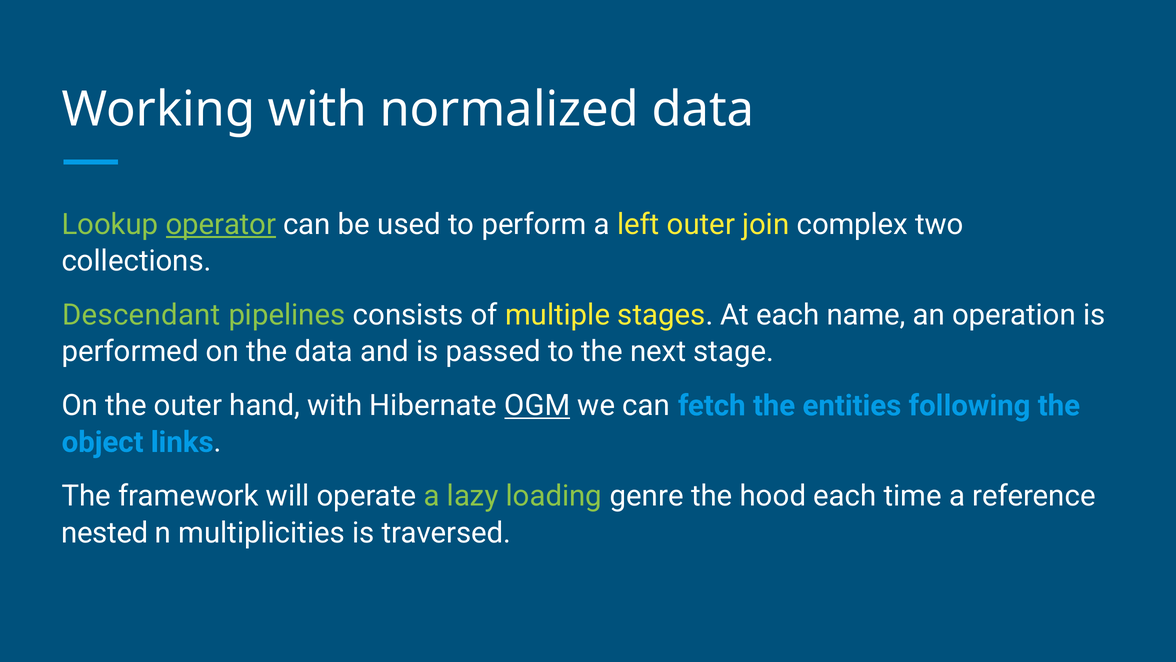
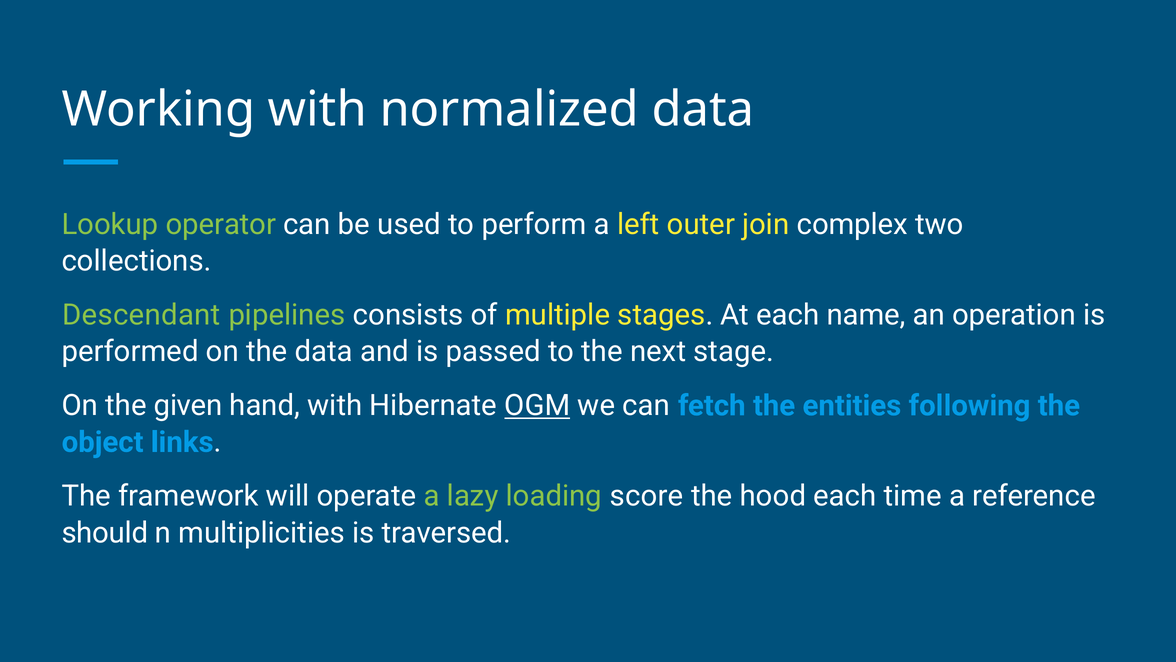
operator underline: present -> none
the outer: outer -> given
genre: genre -> score
nested: nested -> should
